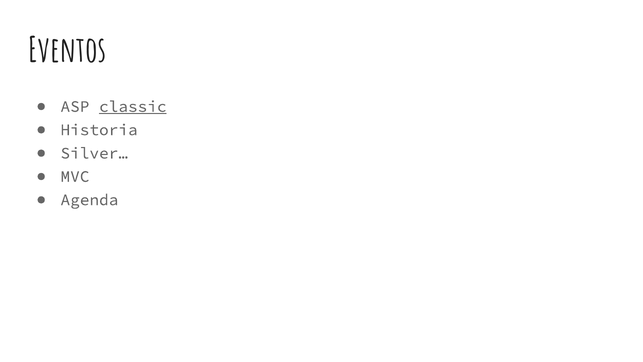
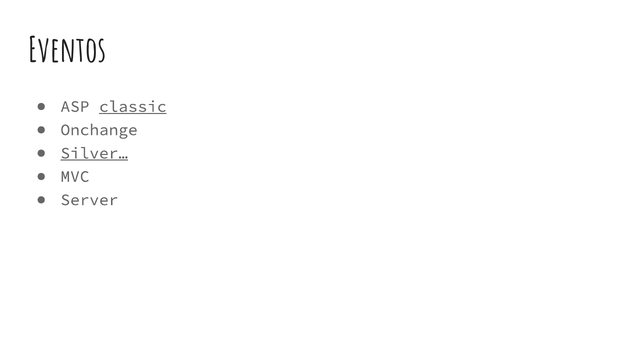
Historia: Historia -> Onchange
Silver… underline: none -> present
Agenda: Agenda -> Server
